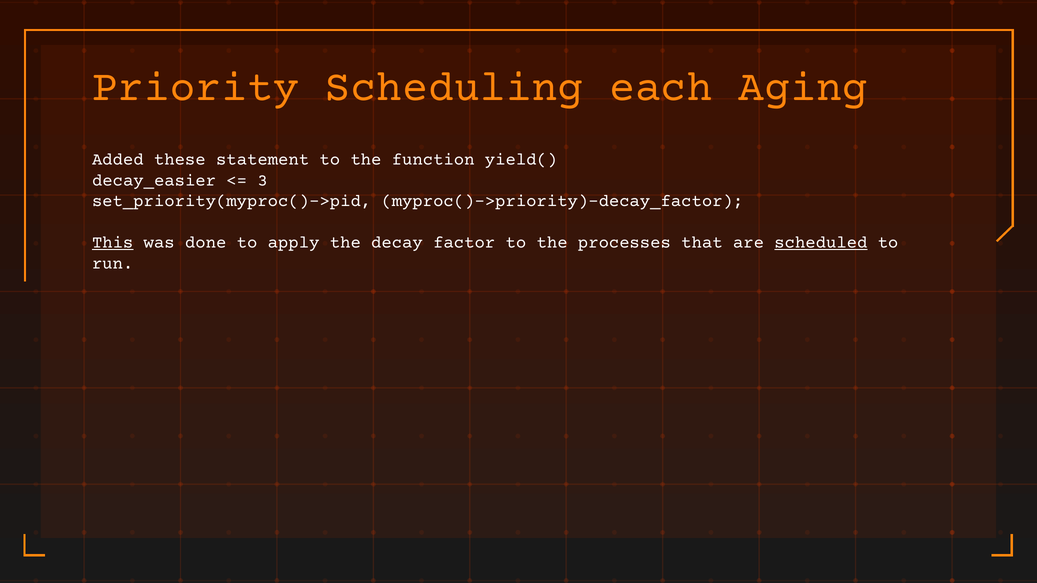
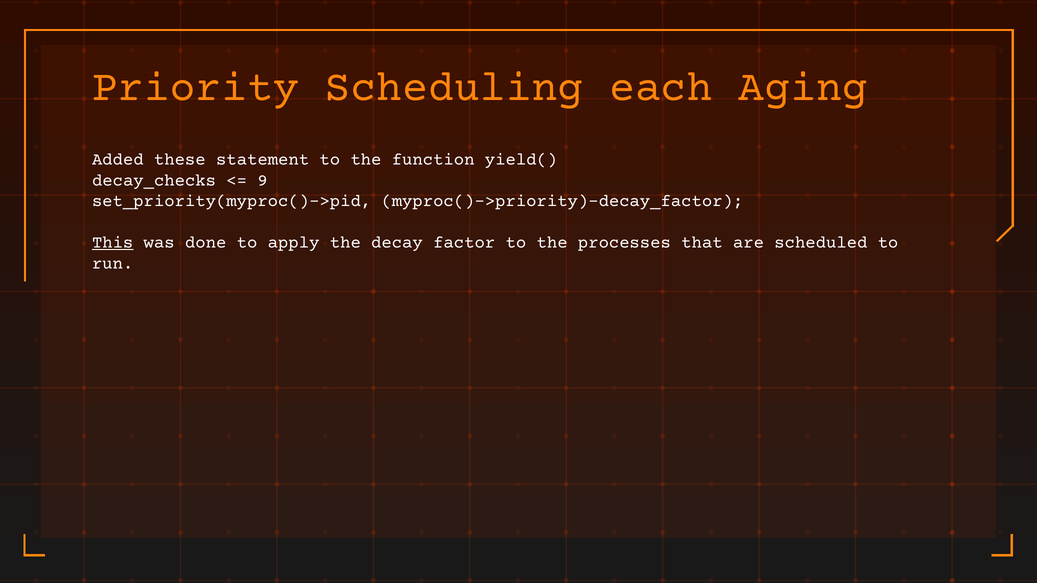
decay_easier: decay_easier -> decay_checks
3: 3 -> 9
scheduled underline: present -> none
